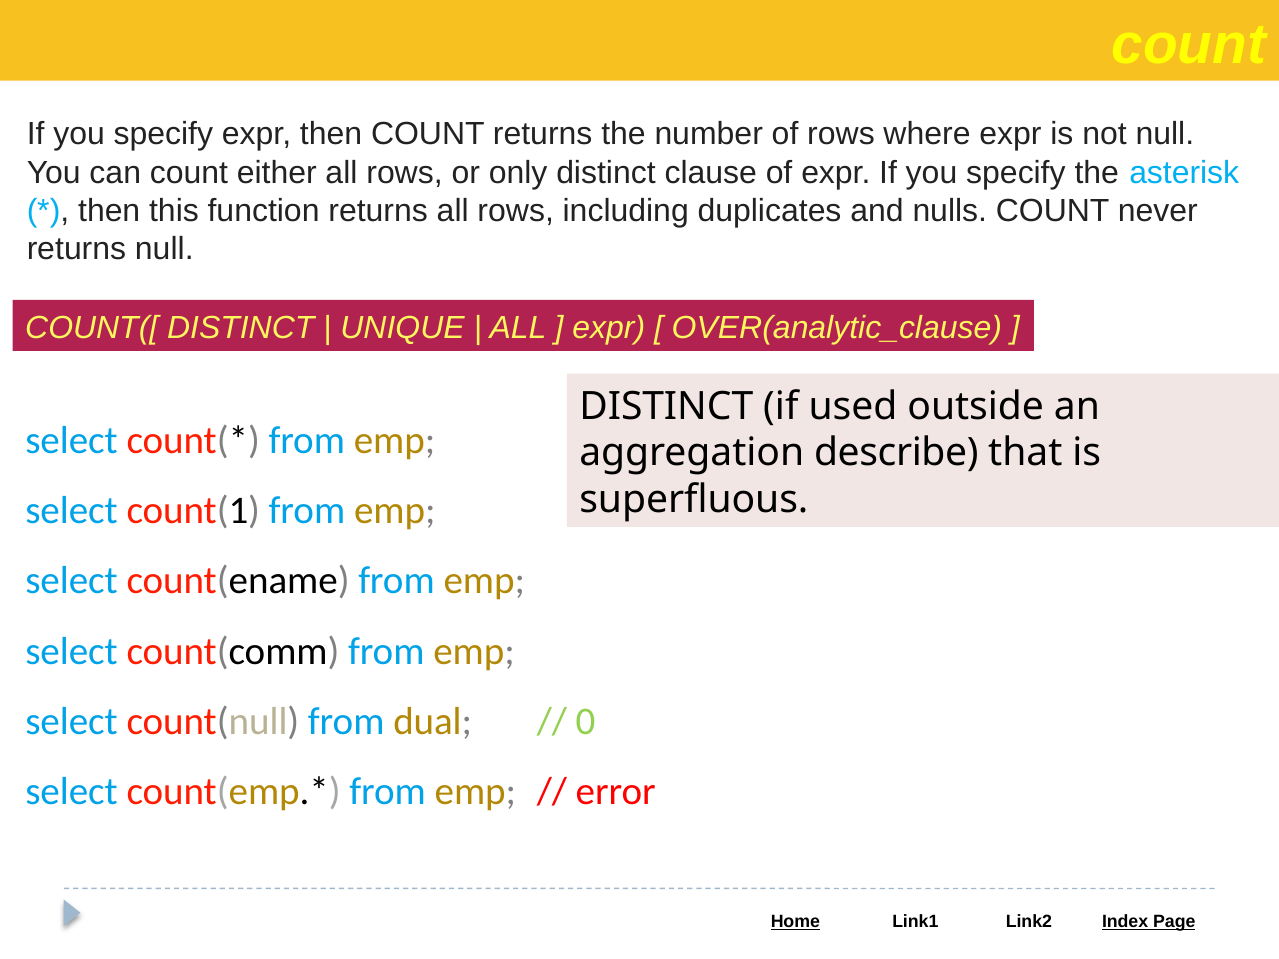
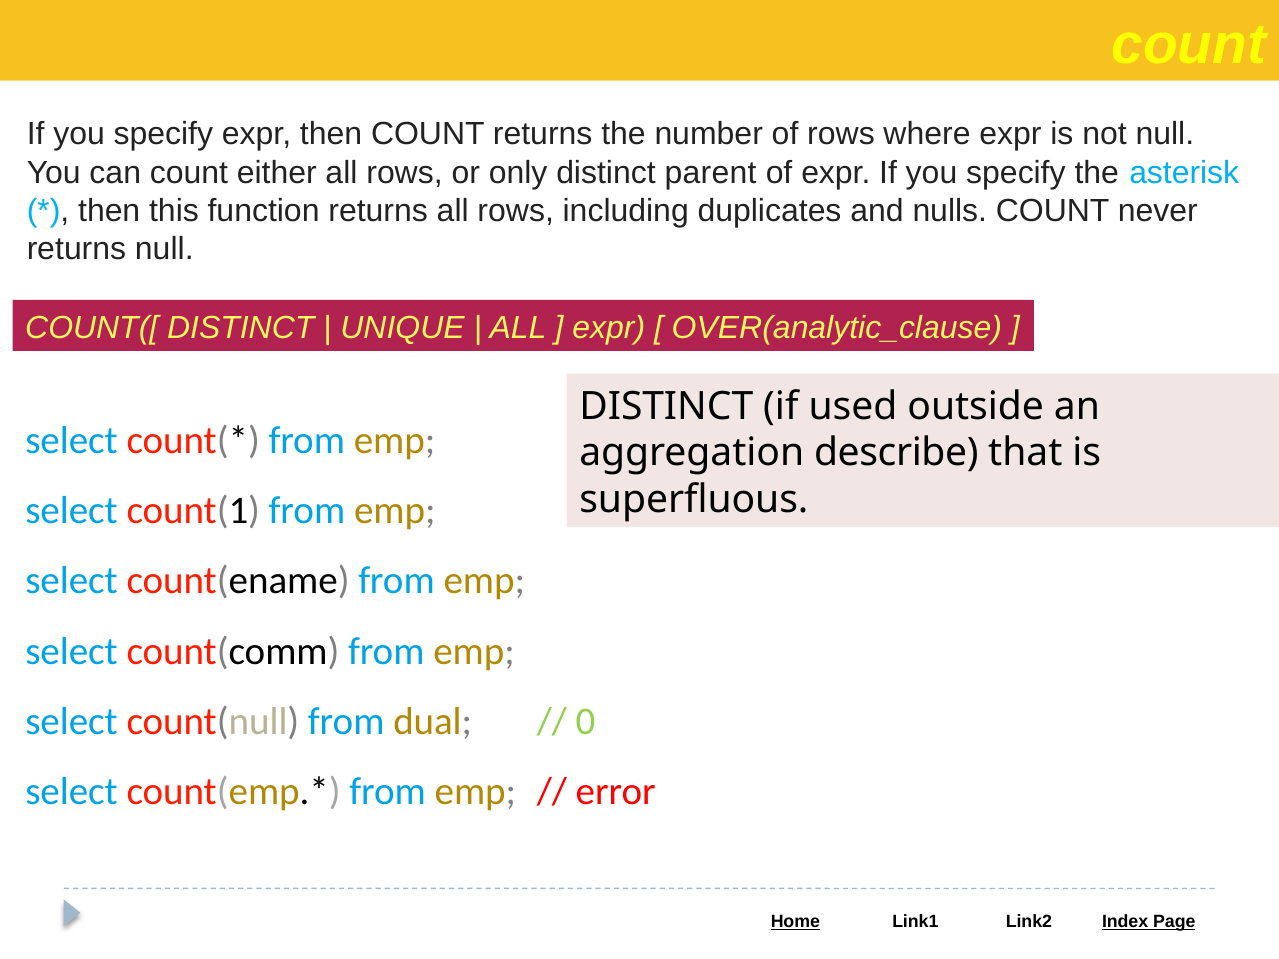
clause: clause -> parent
